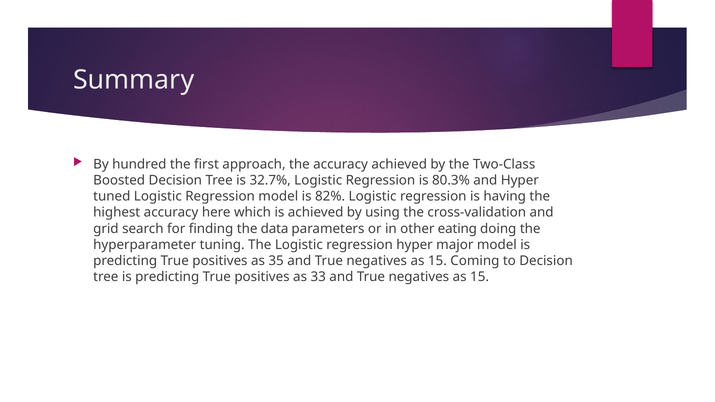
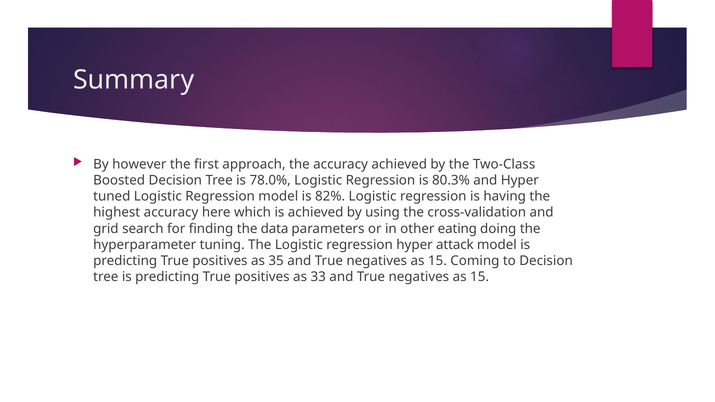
hundred: hundred -> however
32.7%: 32.7% -> 78.0%
major: major -> attack
